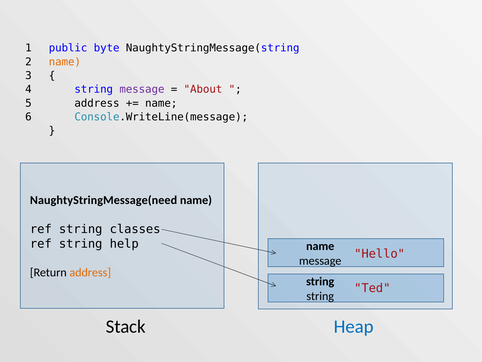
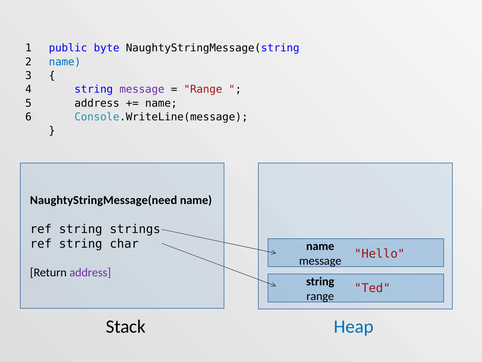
name at (65, 62) colour: orange -> blue
About at (203, 89): About -> Range
classes: classes -> strings
help: help -> char
address at (90, 272) colour: orange -> purple
string at (320, 296): string -> range
